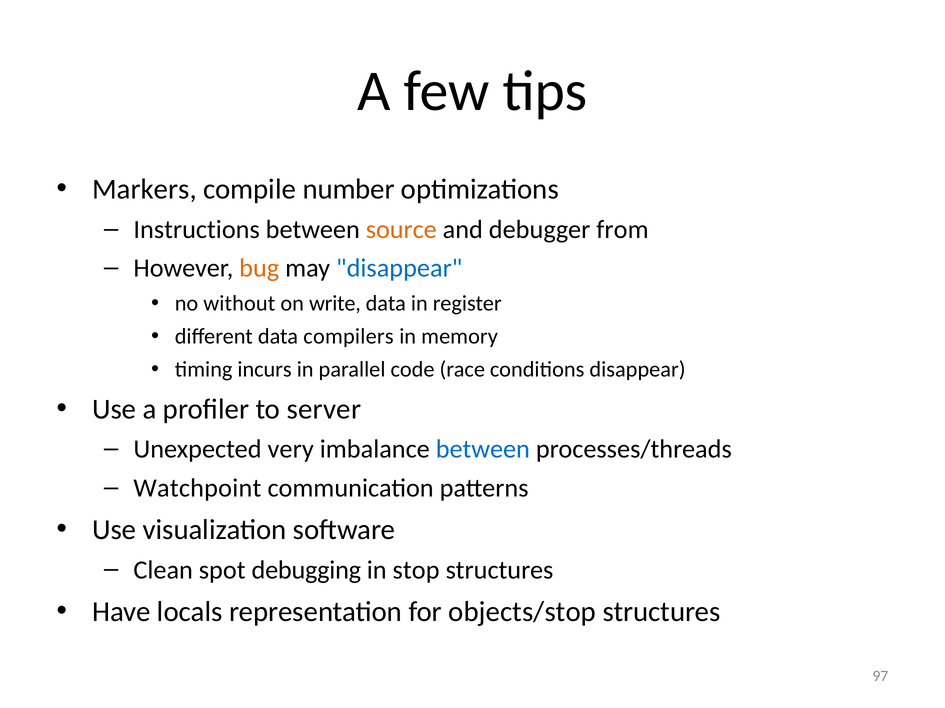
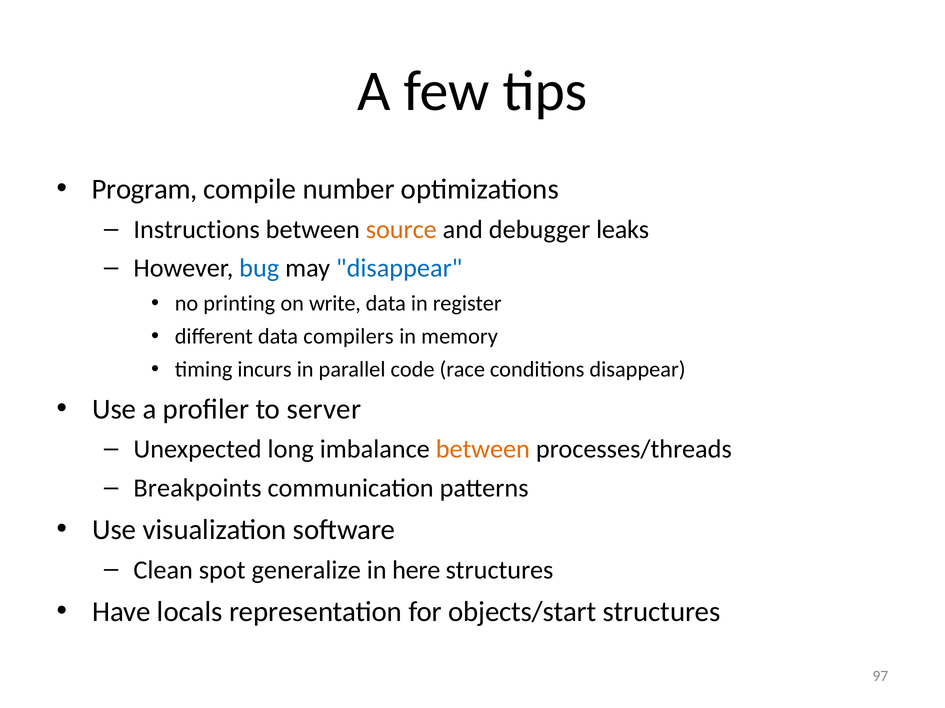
Markers: Markers -> Program
from: from -> leaks
bug colour: orange -> blue
without: without -> printing
very: very -> long
between at (483, 450) colour: blue -> orange
Watchpoint: Watchpoint -> Breakpoints
debugging: debugging -> generalize
stop: stop -> here
objects/stop: objects/stop -> objects/start
